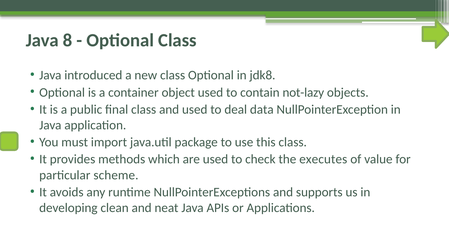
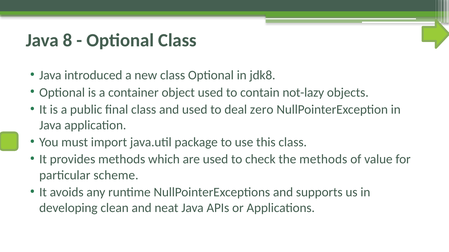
data: data -> zero
the executes: executes -> methods
